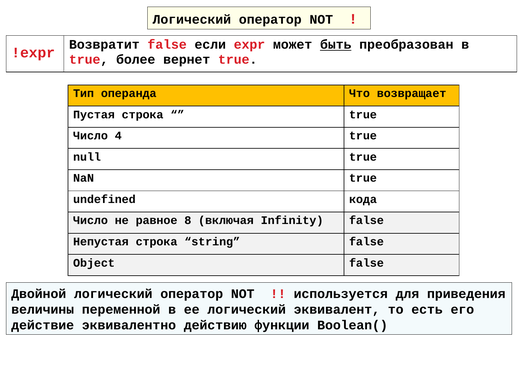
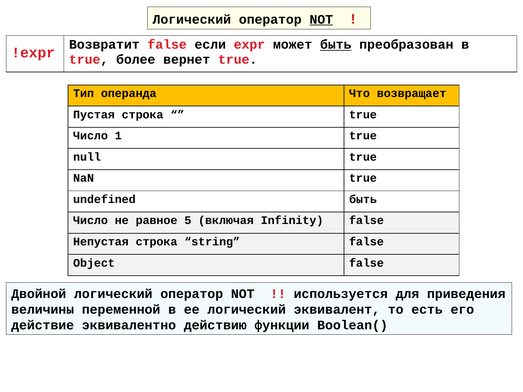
NOT at (321, 19) underline: none -> present
4: 4 -> 1
undefined кода: кода -> быть
8: 8 -> 5
